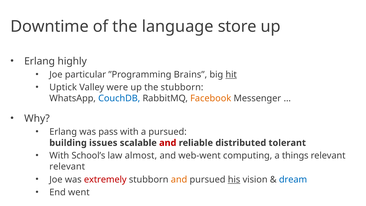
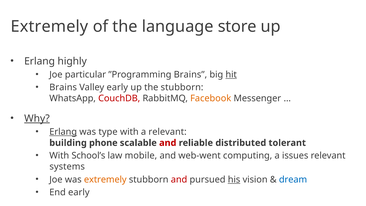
Downtime at (50, 27): Downtime -> Extremely
Uptick at (63, 87): Uptick -> Brains
Valley were: were -> early
CouchDB colour: blue -> red
Why underline: none -> present
Erlang at (63, 132) underline: none -> present
pass: pass -> type
a pursued: pursued -> relevant
issues: issues -> phone
almost: almost -> mobile
things: things -> issues
relevant at (67, 167): relevant -> systems
extremely at (105, 179) colour: red -> orange
and at (179, 179) colour: orange -> red
End went: went -> early
